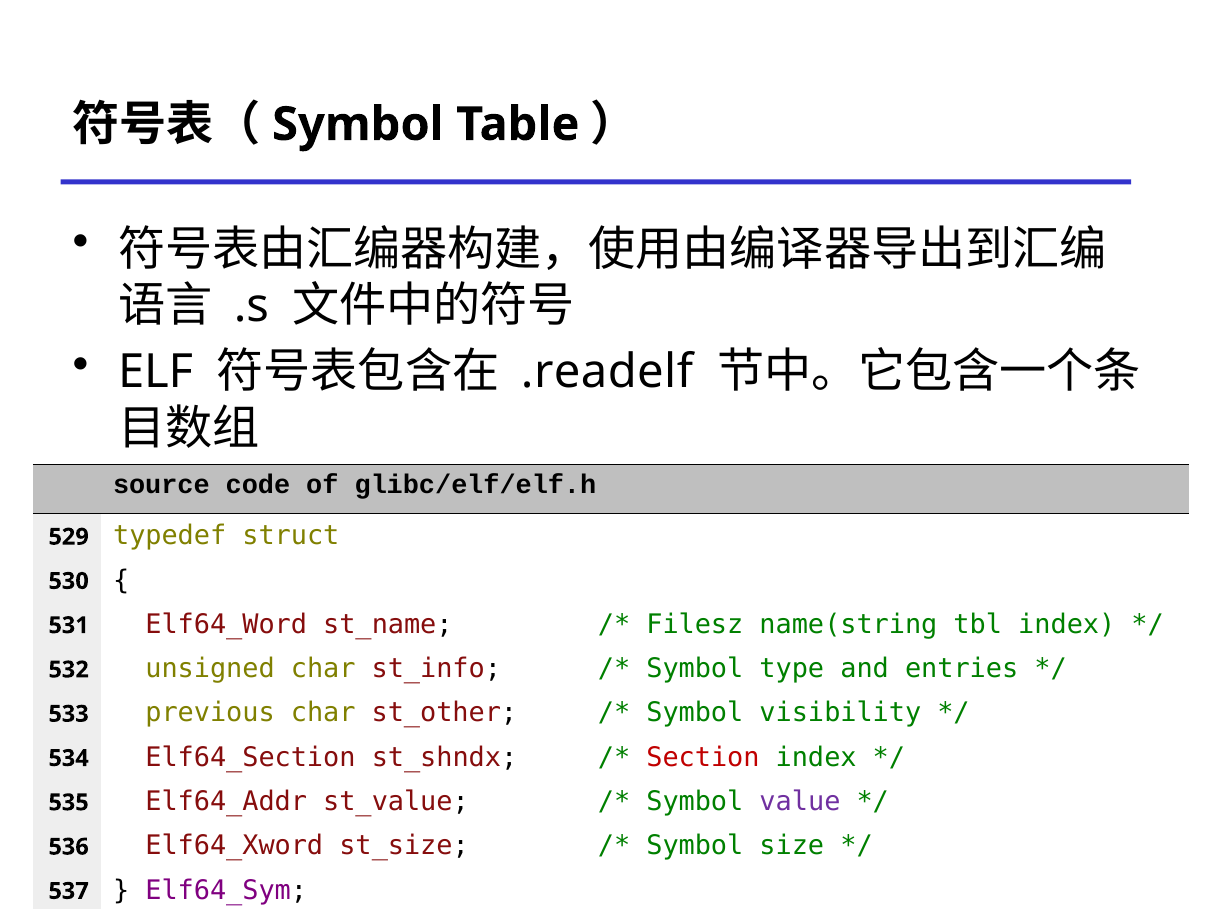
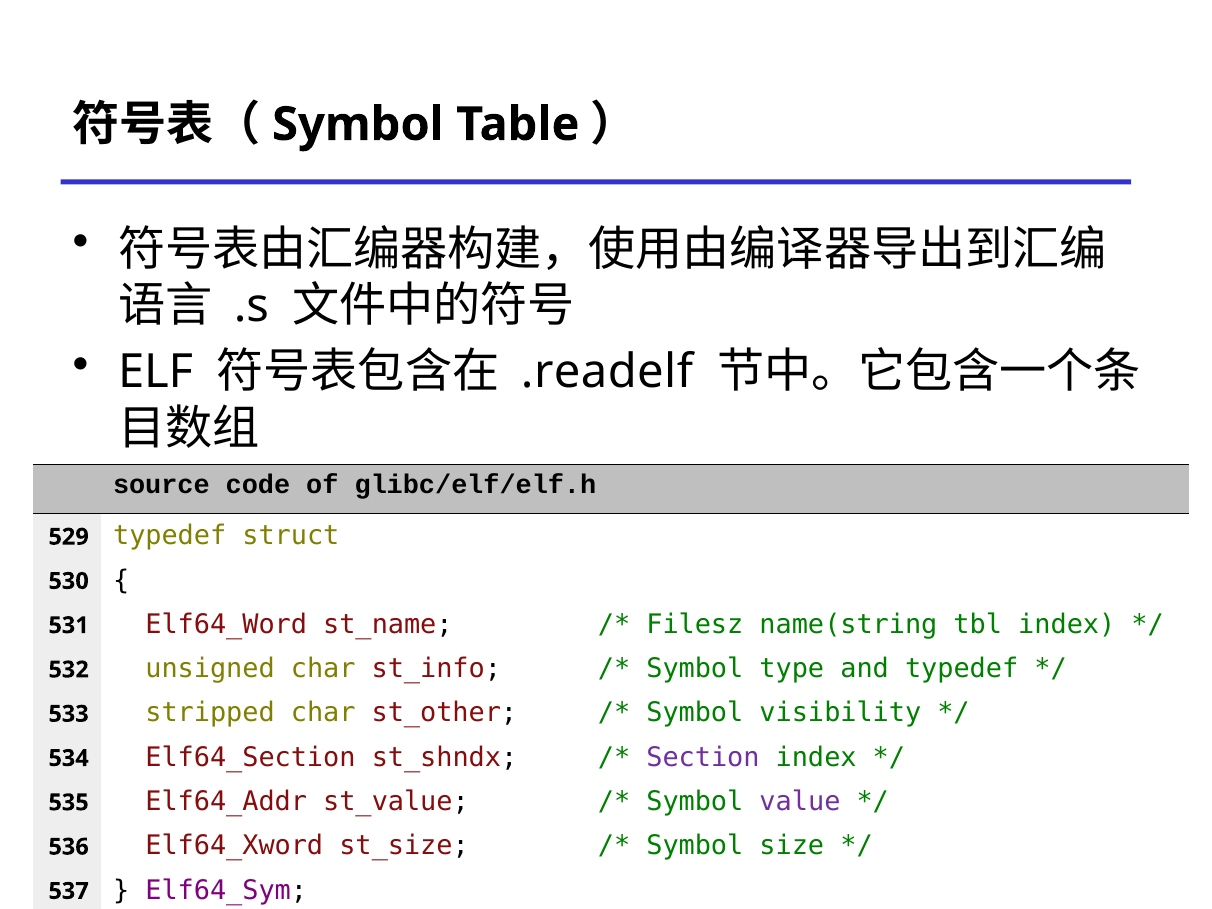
and entries: entries -> typedef
previous: previous -> stripped
Section colour: red -> purple
